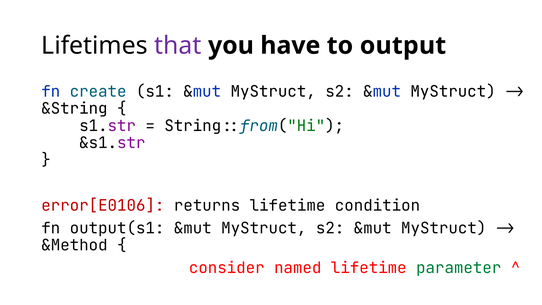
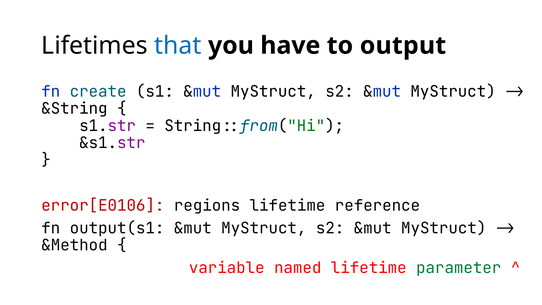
that colour: purple -> blue
returns: returns -> regions
condition: condition -> reference
consider: consider -> variable
